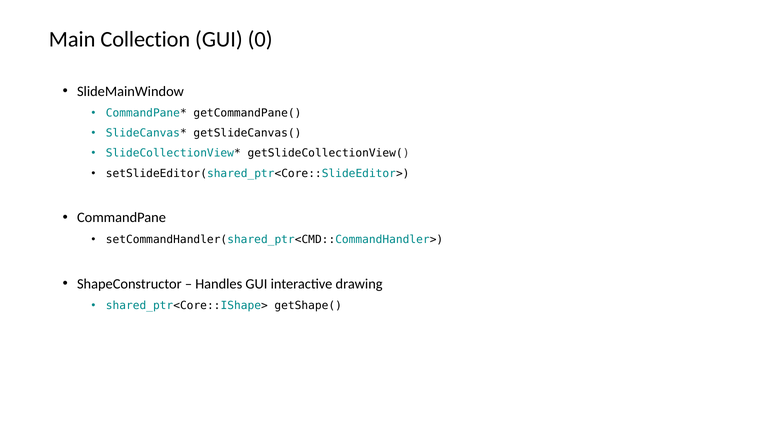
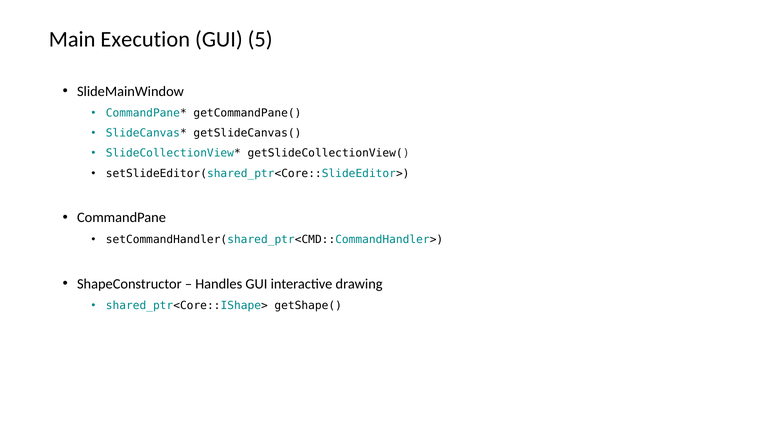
Collection: Collection -> Execution
0: 0 -> 5
